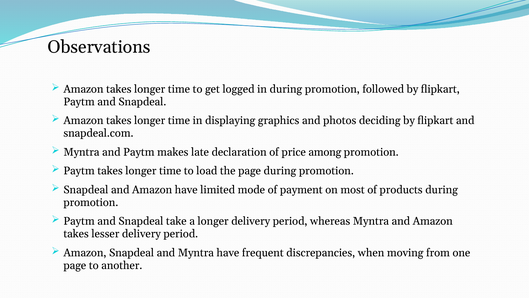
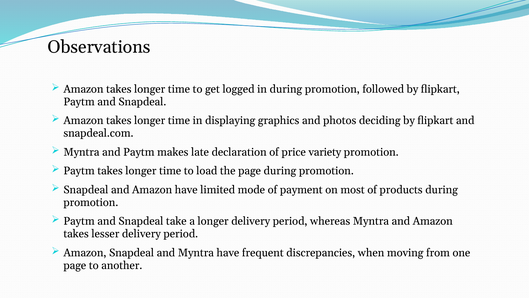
among: among -> variety
